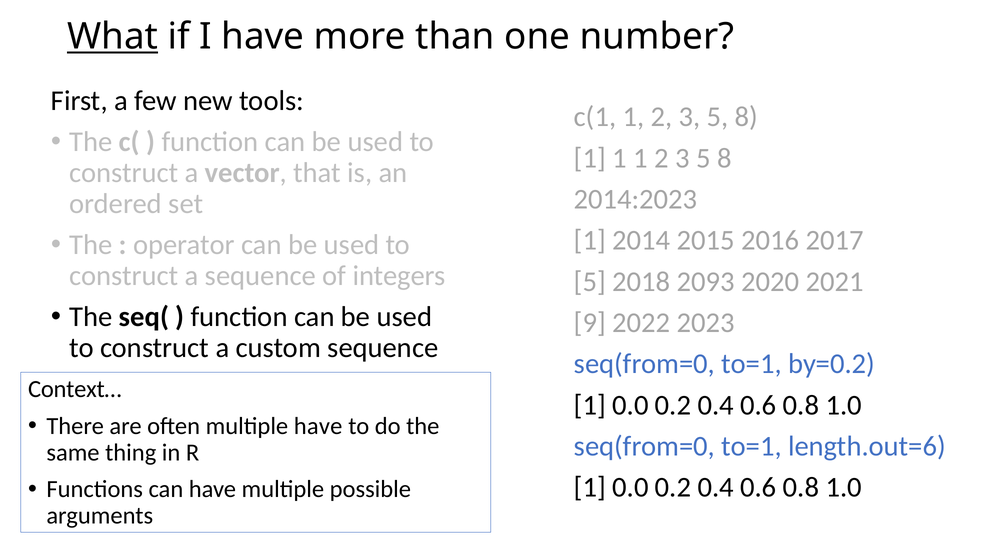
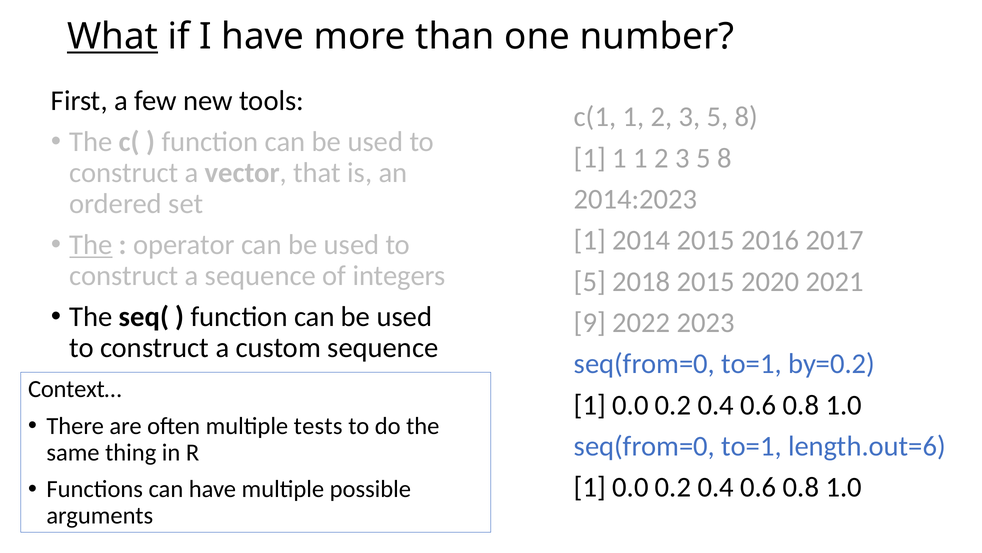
The at (91, 245) underline: none -> present
2018 2093: 2093 -> 2015
multiple have: have -> tests
